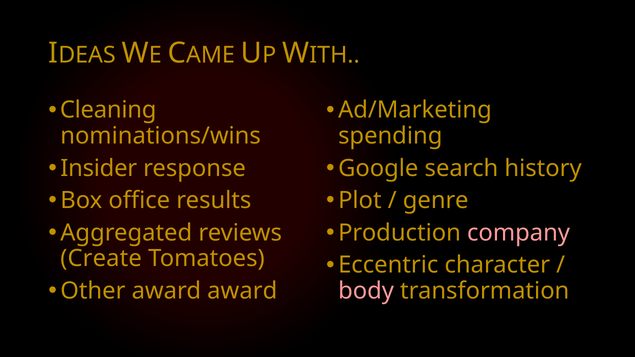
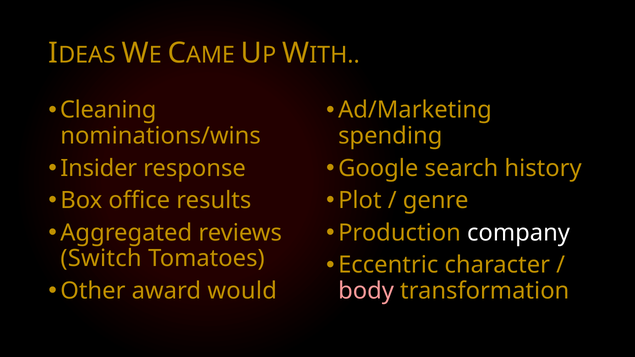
company colour: pink -> white
Create: Create -> Switch
award award: award -> would
